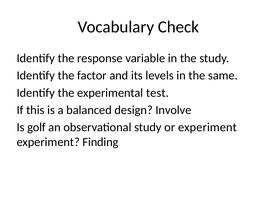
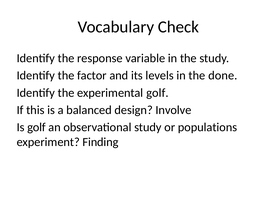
same: same -> done
experimental test: test -> golf
or experiment: experiment -> populations
